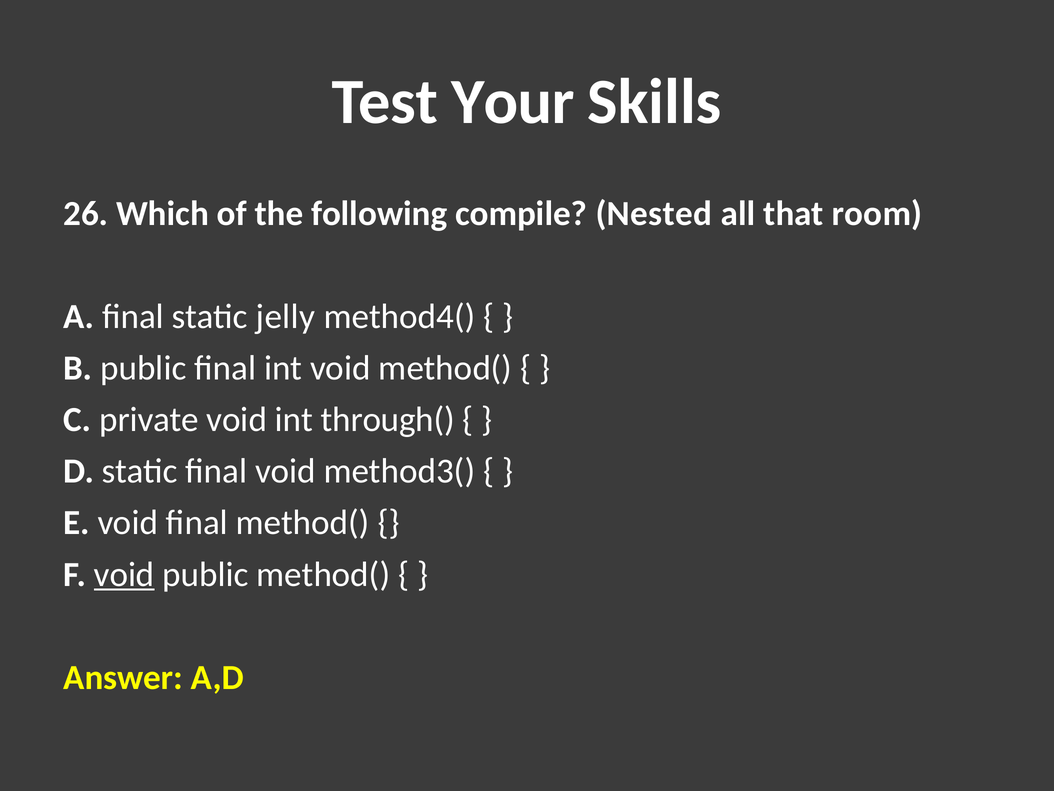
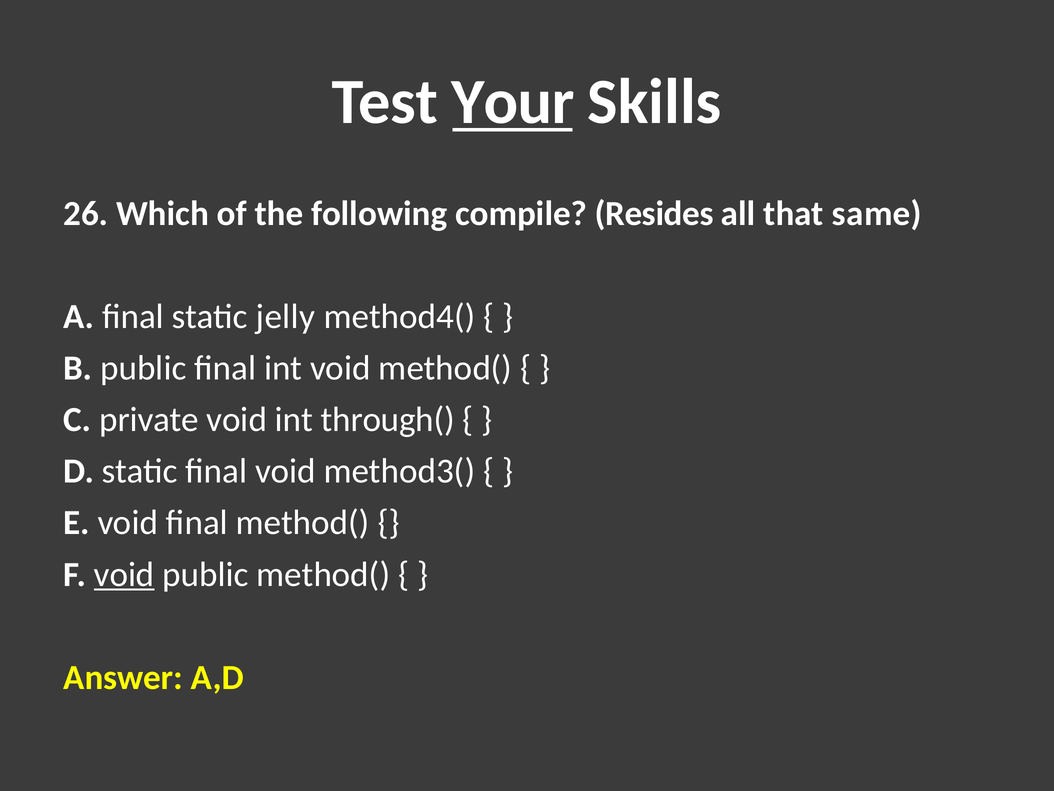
Your underline: none -> present
Nested: Nested -> Resides
room: room -> same
